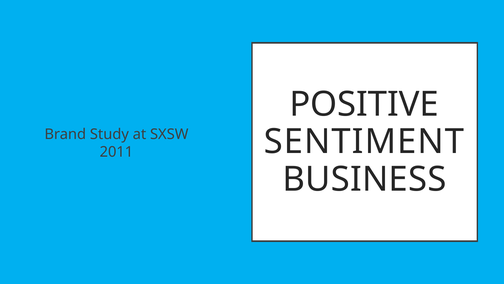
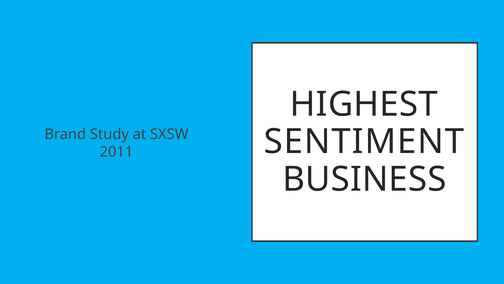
POSITIVE: POSITIVE -> HIGHEST
